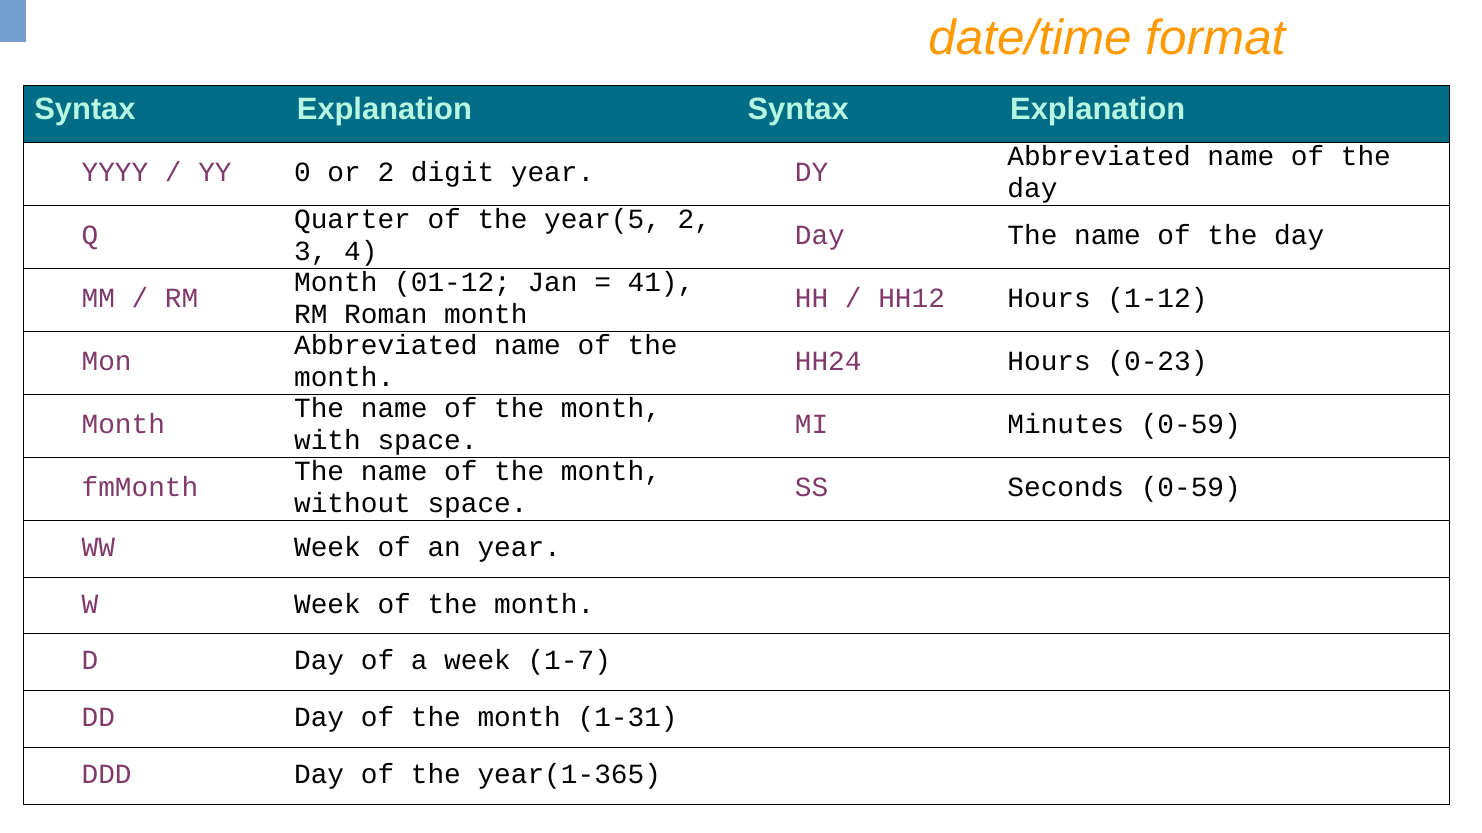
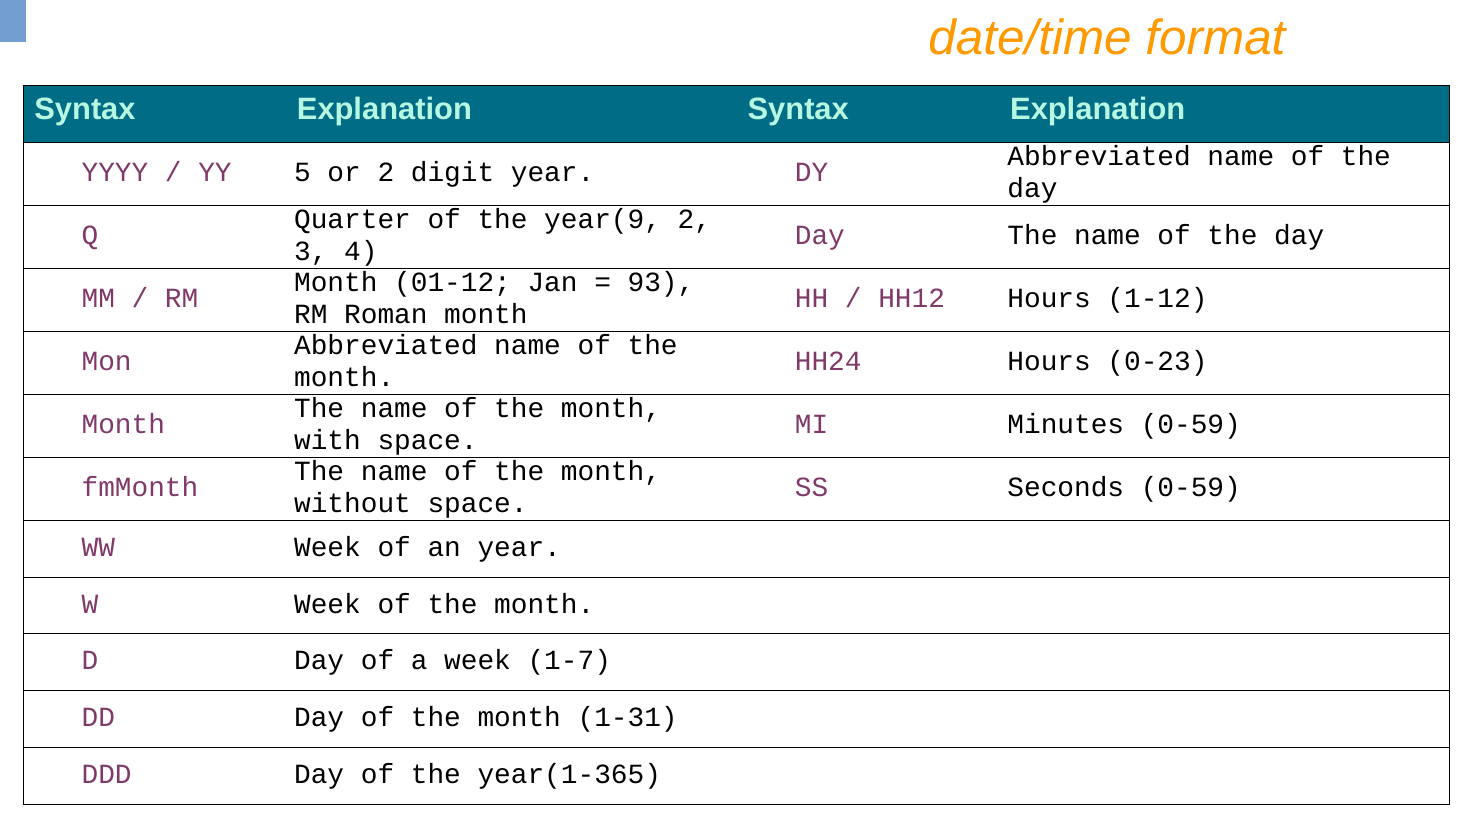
0: 0 -> 5
year(5: year(5 -> year(9
41: 41 -> 93
